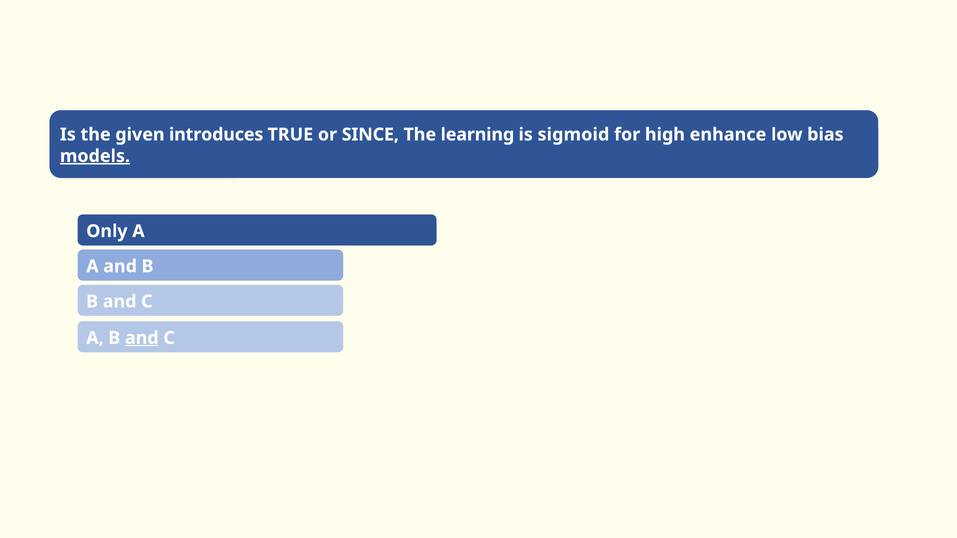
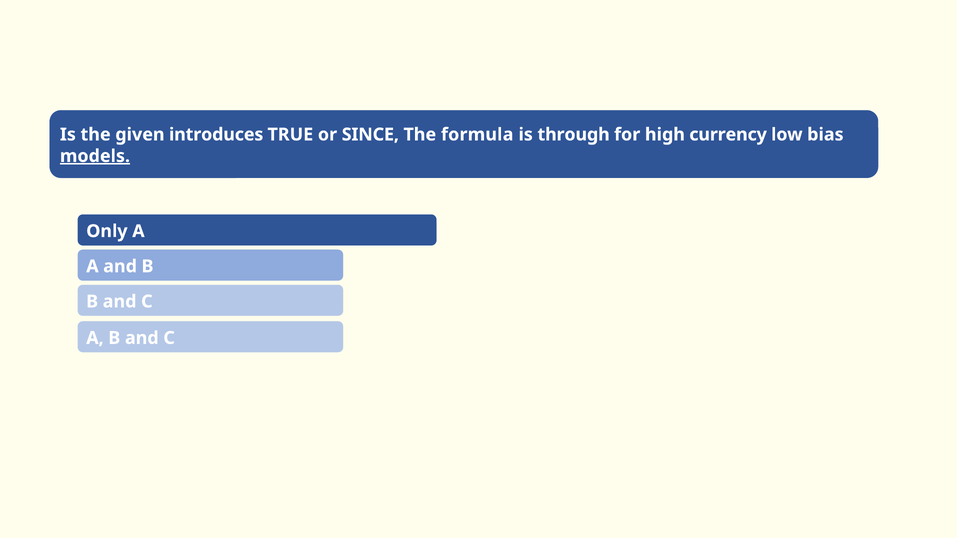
learning: learning -> formula
sigmoid: sigmoid -> through
enhance: enhance -> currency
and at (142, 338) underline: present -> none
